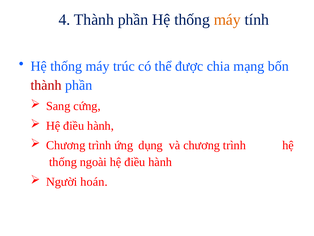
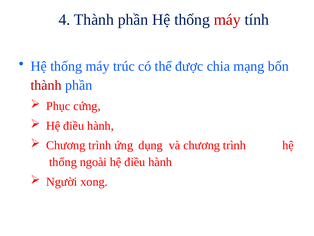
máy at (227, 20) colour: orange -> red
Sang: Sang -> Phục
hoán: hoán -> xong
